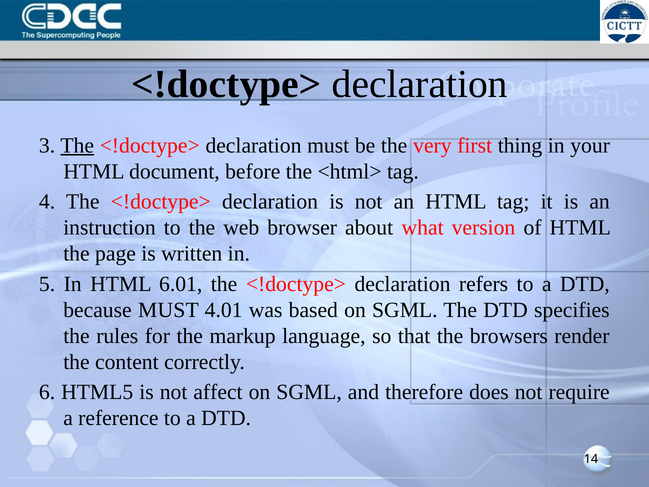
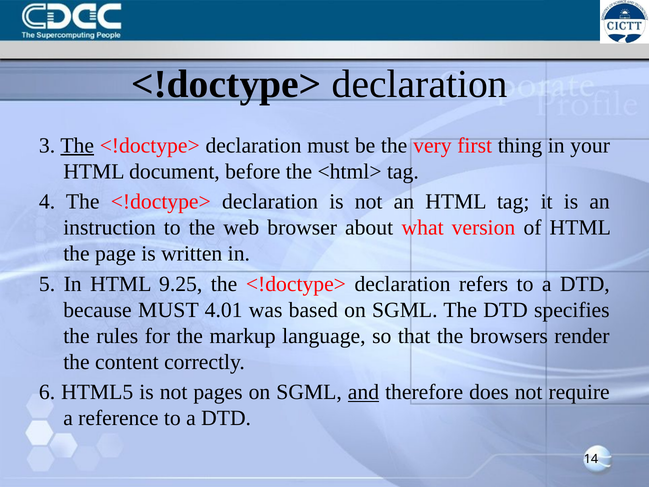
6.01: 6.01 -> 9.25
affect: affect -> pages
and underline: none -> present
